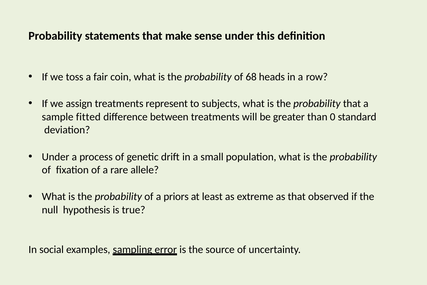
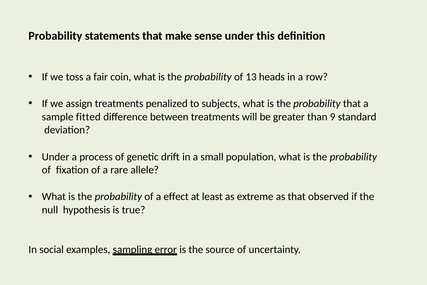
68: 68 -> 13
represent: represent -> penalized
0: 0 -> 9
priors: priors -> effect
